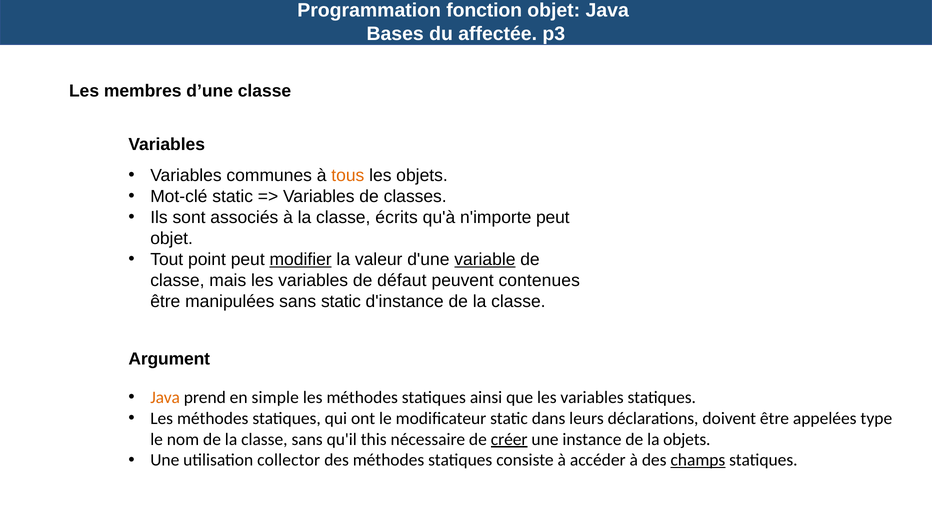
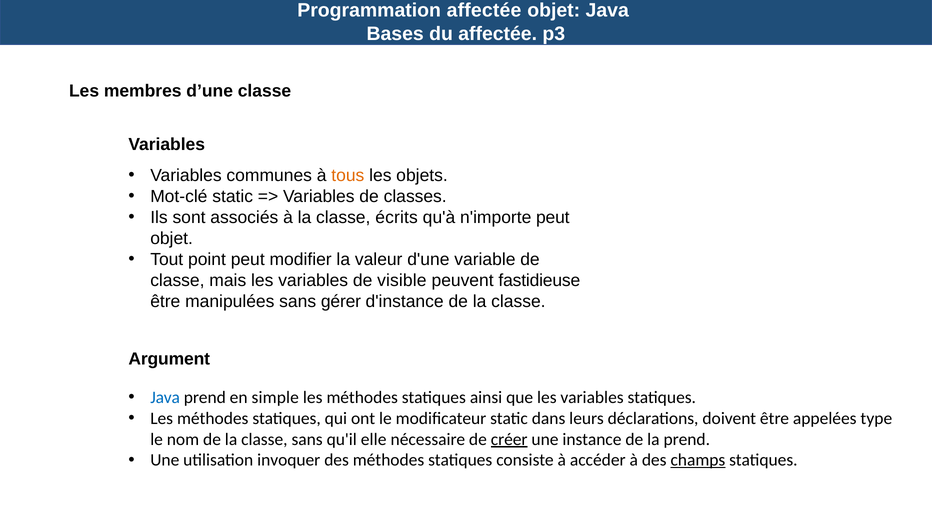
Programmation fonction: fonction -> affectée
modifier underline: present -> none
variable underline: present -> none
défaut: défaut -> visible
contenues: contenues -> fastidieuse
sans static: static -> gérer
Java at (165, 398) colour: orange -> blue
this: this -> elle
la objets: objets -> prend
collector: collector -> invoquer
